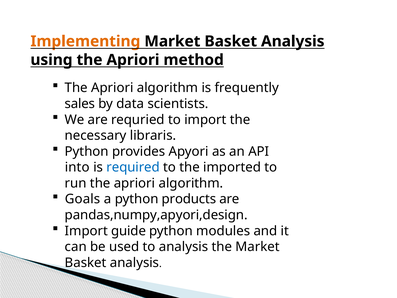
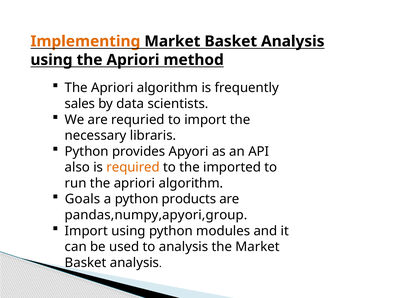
into: into -> also
required colour: blue -> orange
pandas,numpy,apyori,design: pandas,numpy,apyori,design -> pandas,numpy,apyori,group
Import guide: guide -> using
